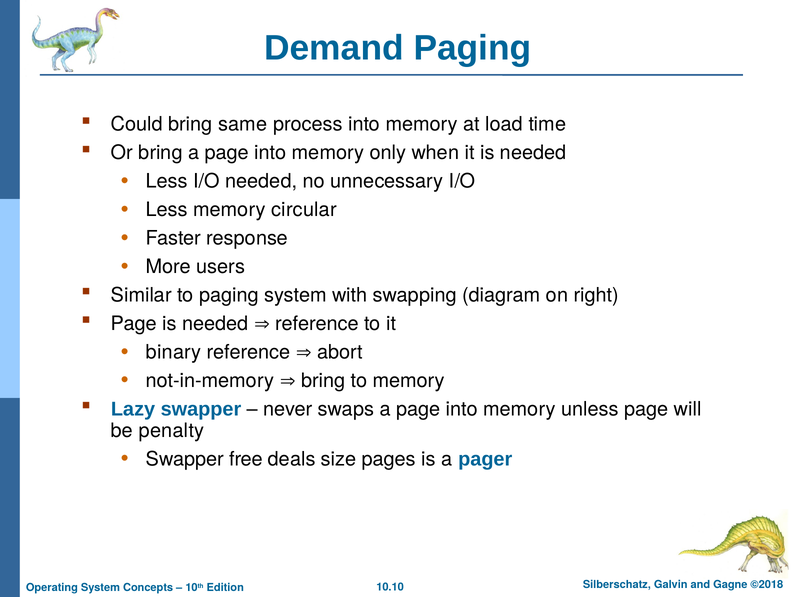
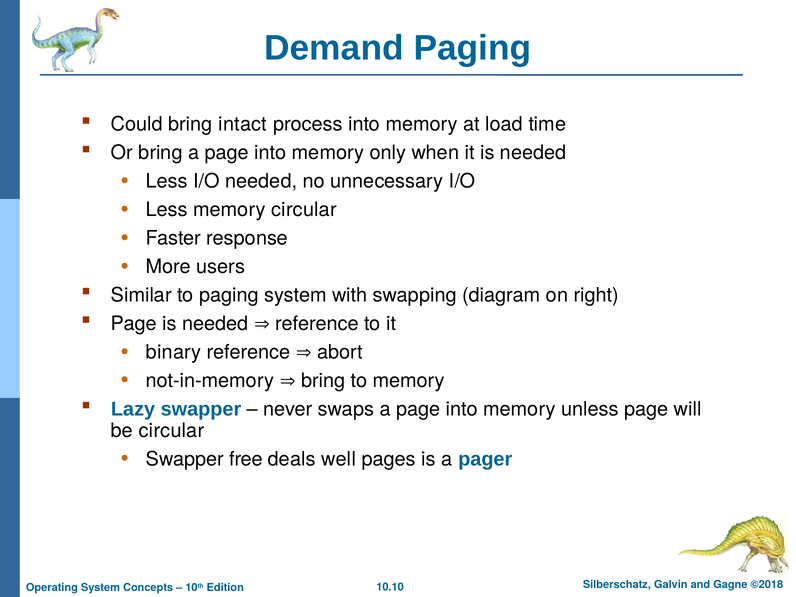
same: same -> intact
be penalty: penalty -> circular
size: size -> well
